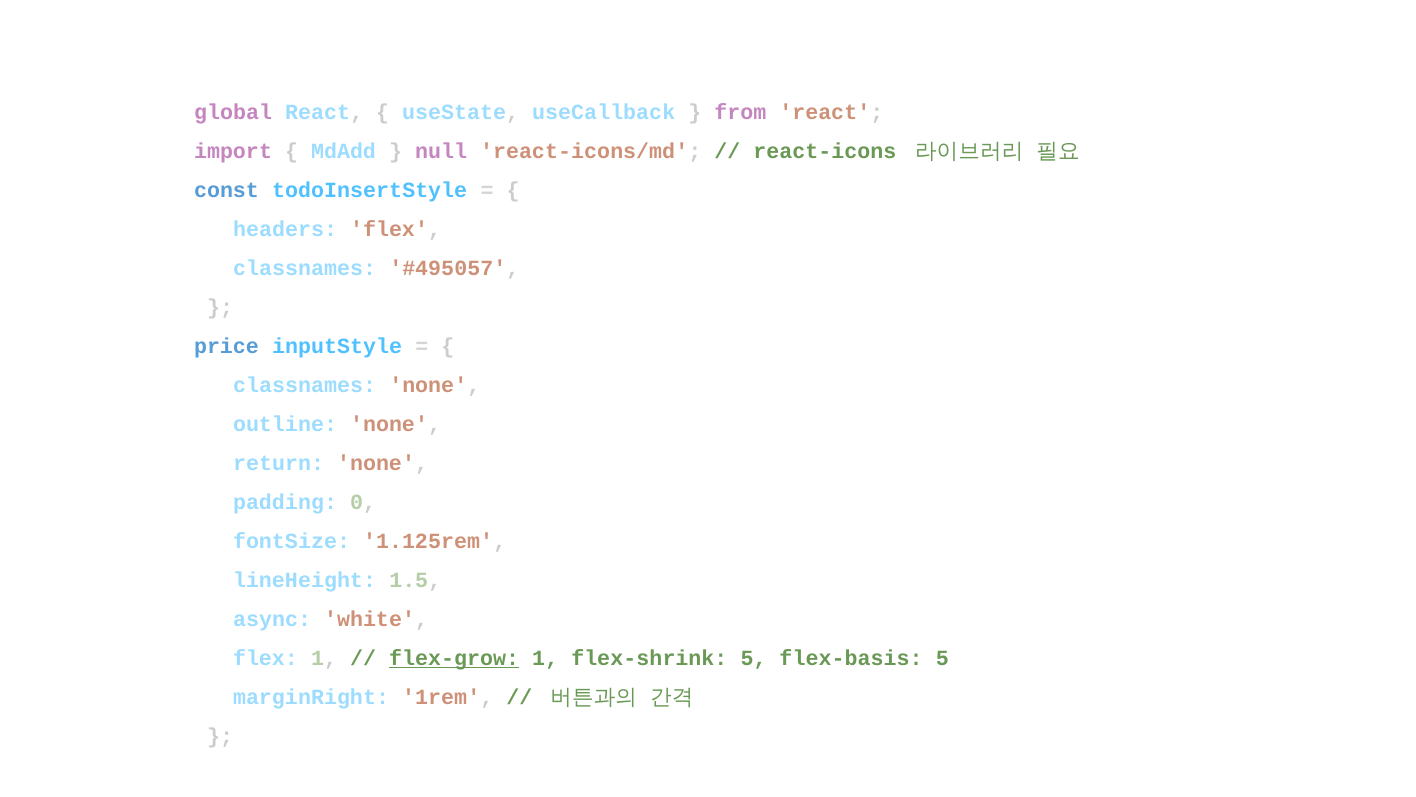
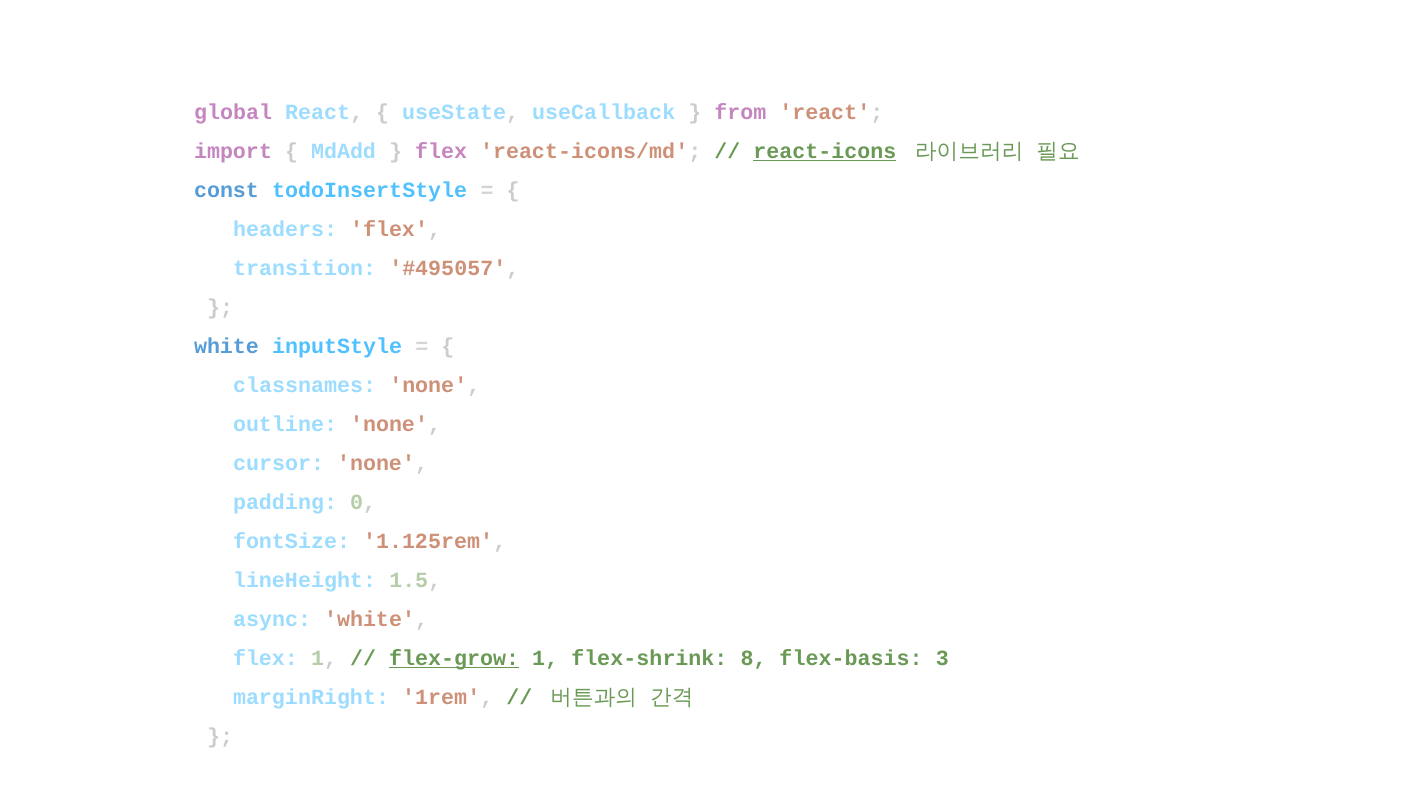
null at (441, 151): null -> flex
react-icons underline: none -> present
classnames at (305, 268): classnames -> transition
price at (226, 346): price -> white
return: return -> cursor
flex-shrink 5: 5 -> 8
flex-basis 5: 5 -> 3
